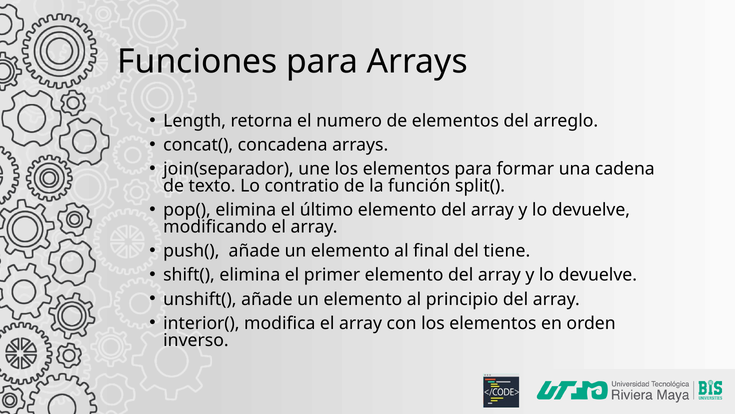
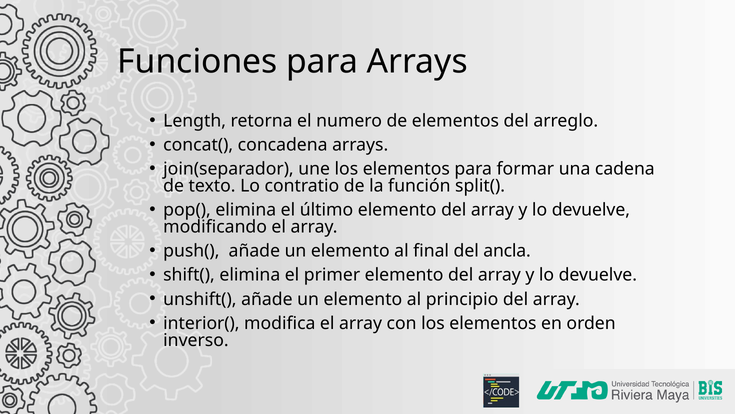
tiene: tiene -> ancla
